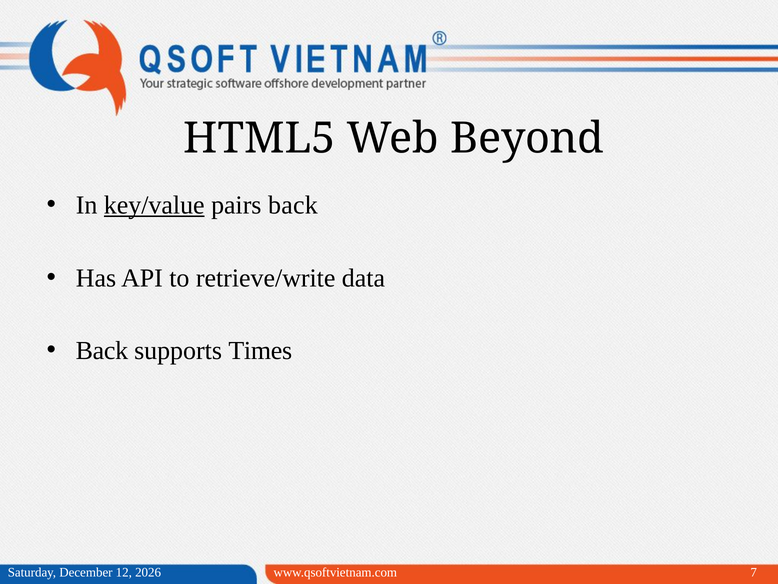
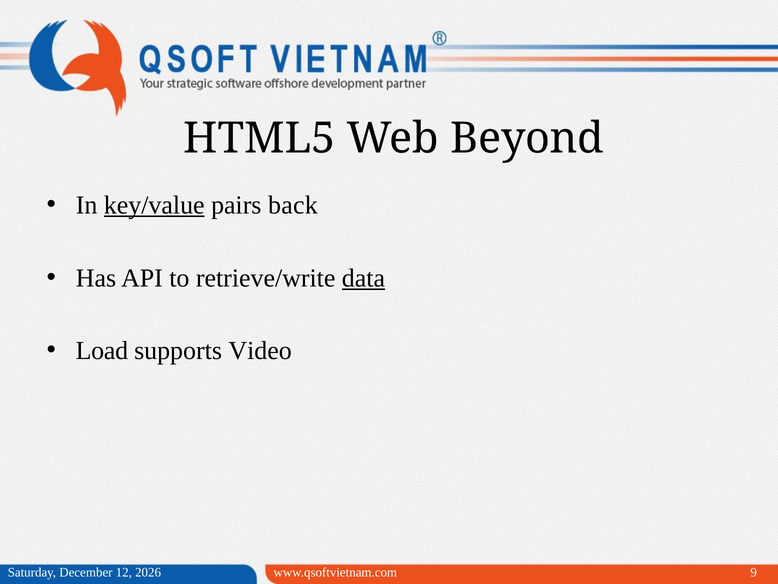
data underline: none -> present
Back at (102, 350): Back -> Load
Times: Times -> Video
7: 7 -> 9
